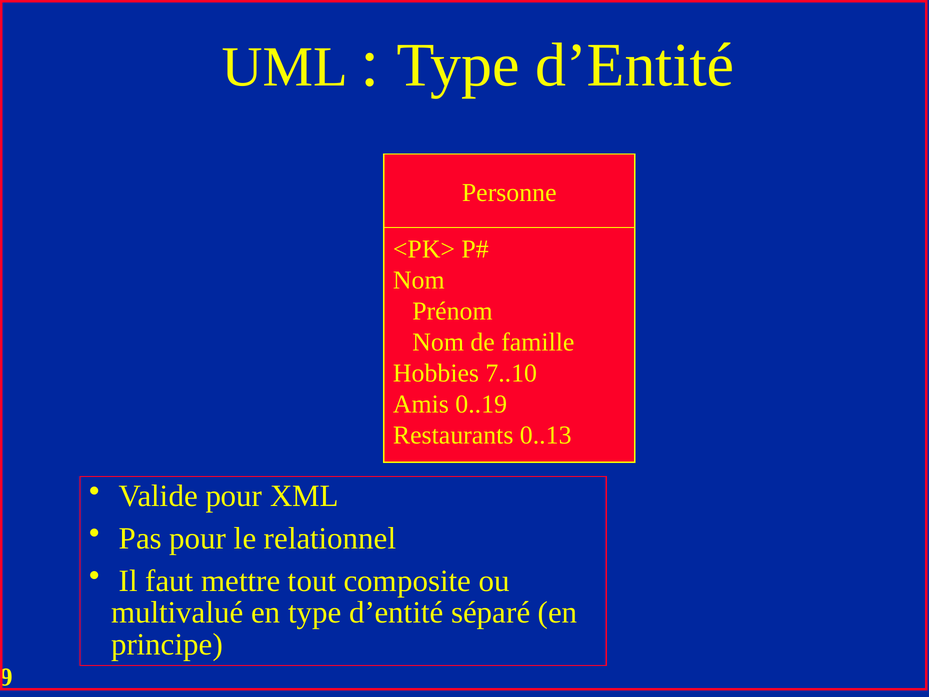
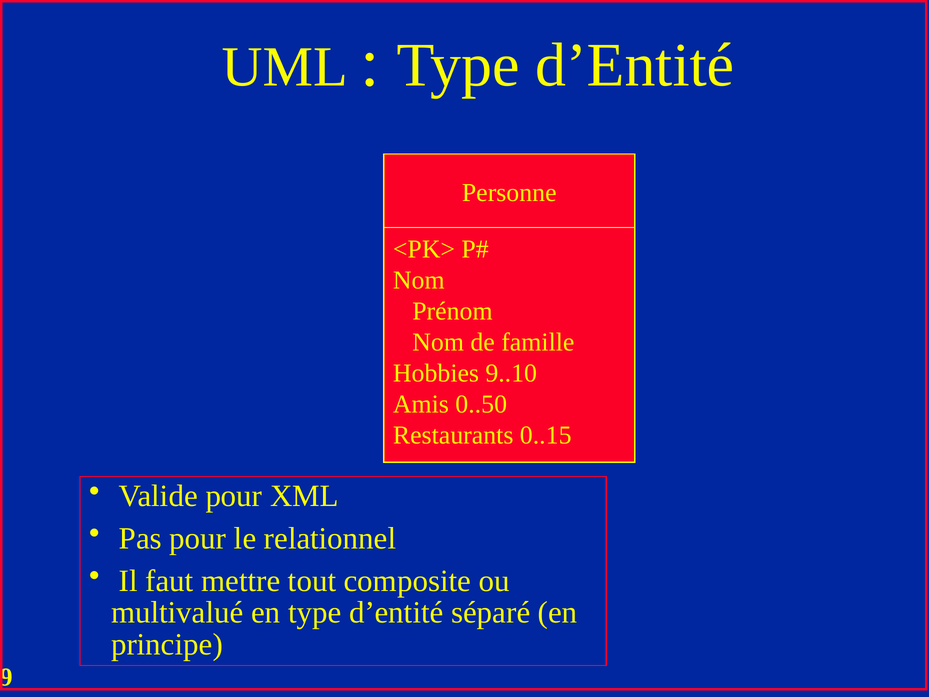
7..10: 7..10 -> 9..10
0..19: 0..19 -> 0..50
0..13: 0..13 -> 0..15
